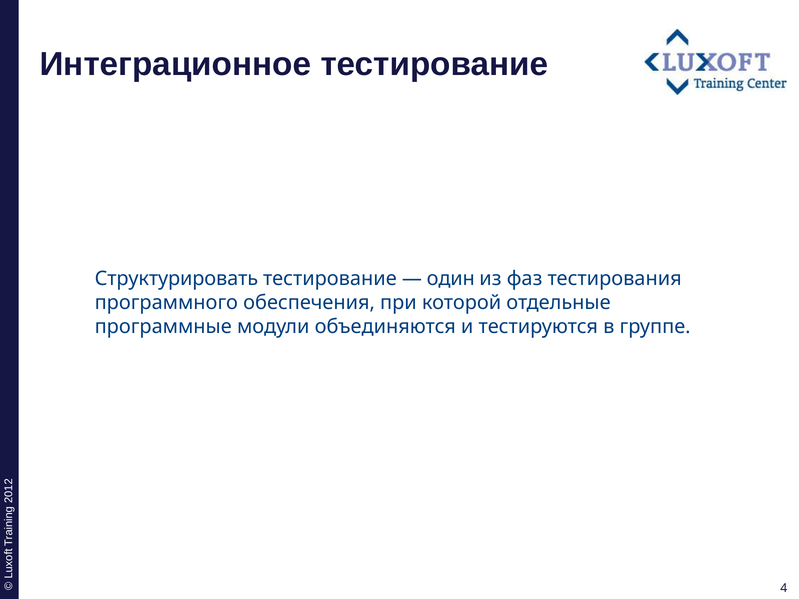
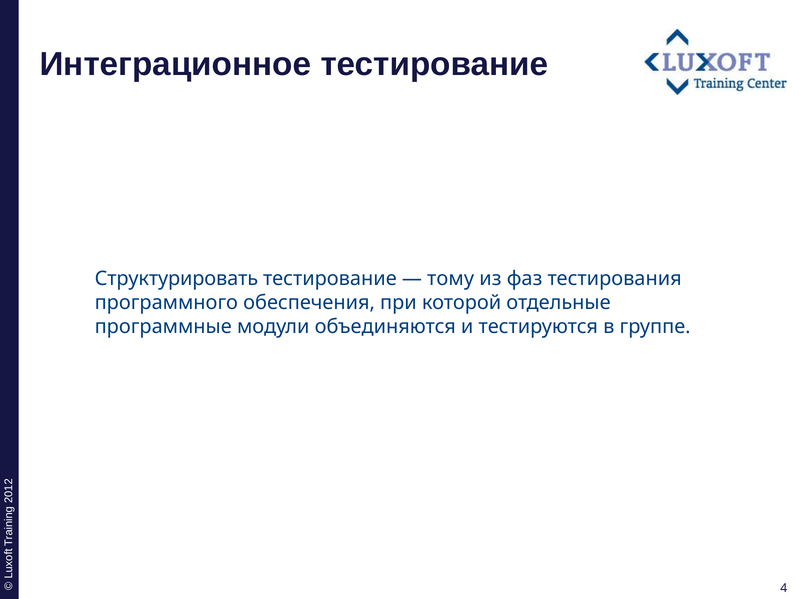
один: один -> тому
